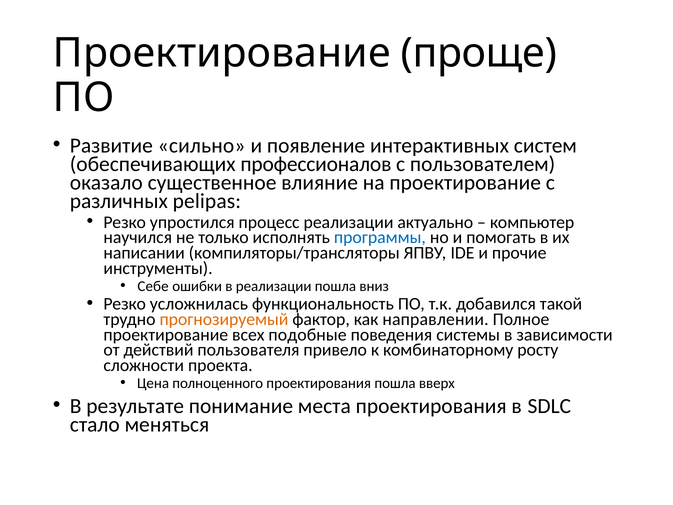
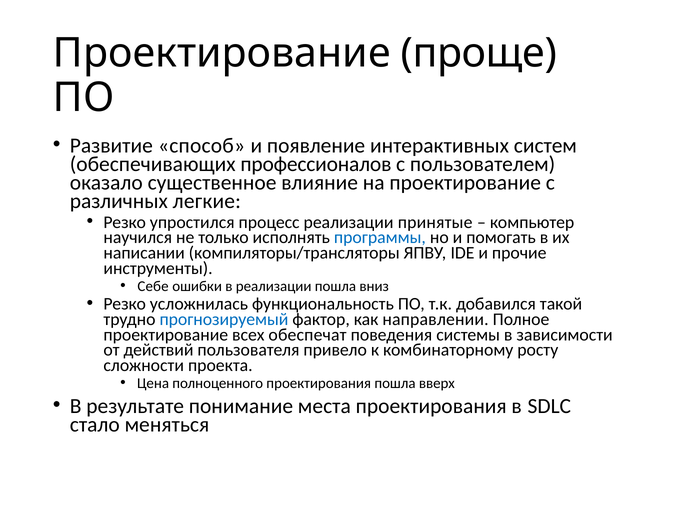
сильно: сильно -> способ
pelipas: pelipas -> легкие
актуально: актуально -> принятые
прогнозируемый colour: orange -> blue
подобные: подобные -> обеспечат
